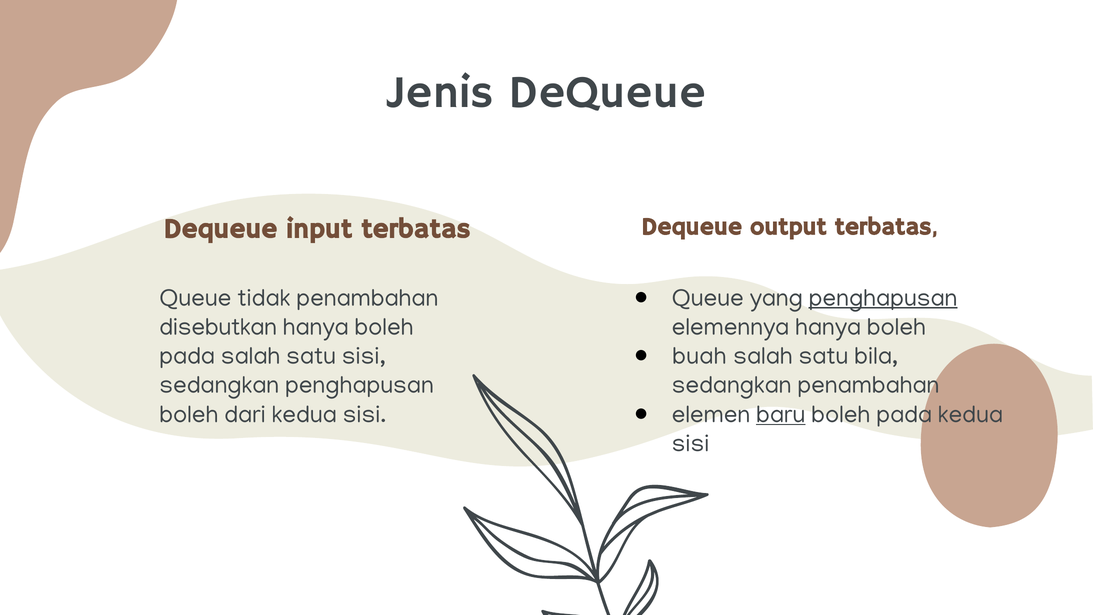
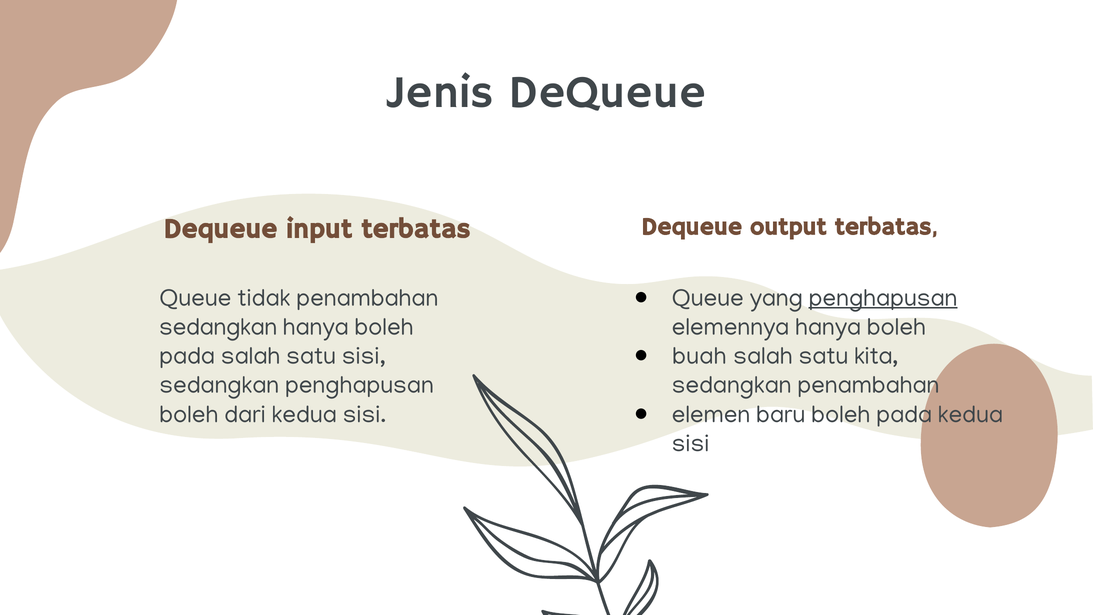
disebutkan at (218, 327): disebutkan -> sedangkan
bila: bila -> kita
baru underline: present -> none
